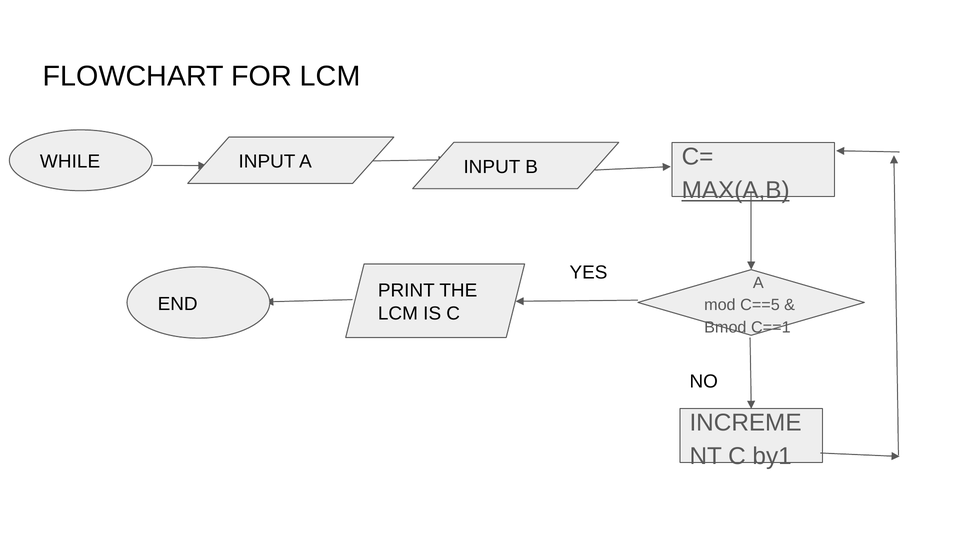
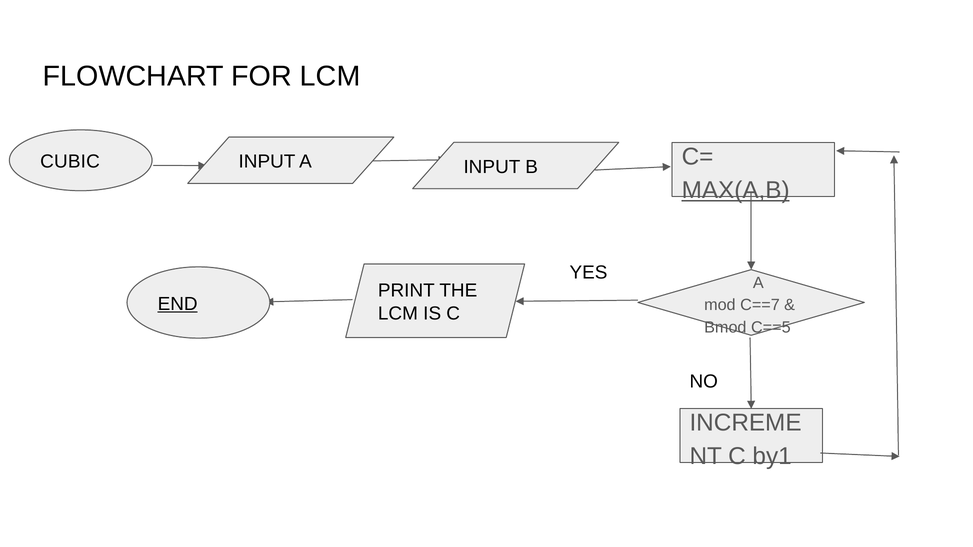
WHILE: WHILE -> CUBIC
END underline: none -> present
C==5: C==5 -> C==7
C==1: C==1 -> C==5
